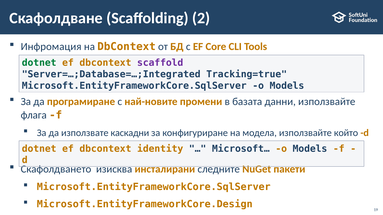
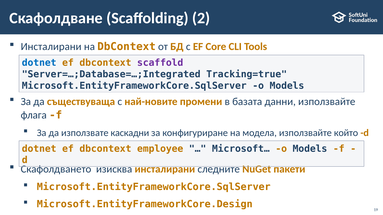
Инфромация at (51, 47): Инфромация -> Инсталирани
dotnet at (39, 63) colour: green -> blue
програмиране: програмиране -> съществуваща
identity: identity -> employee
